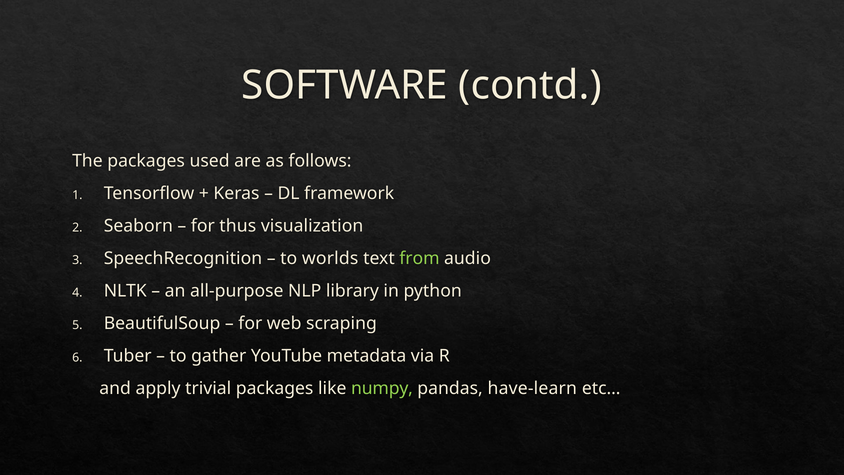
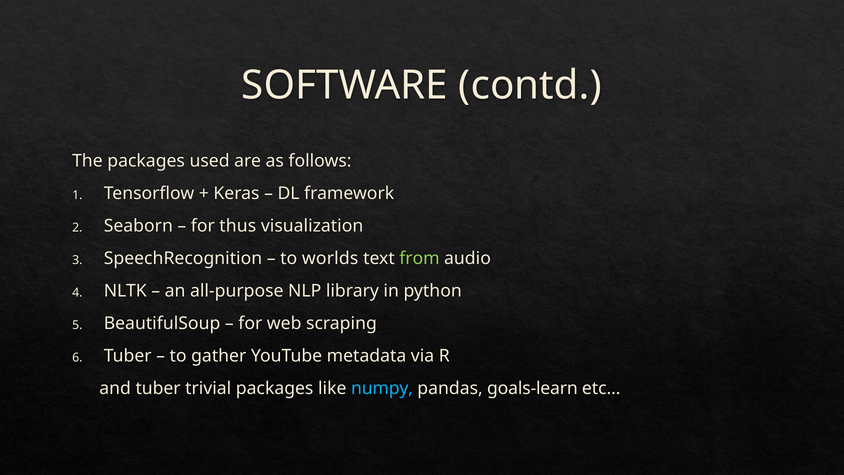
and apply: apply -> tuber
numpy colour: light green -> light blue
have-learn: have-learn -> goals-learn
